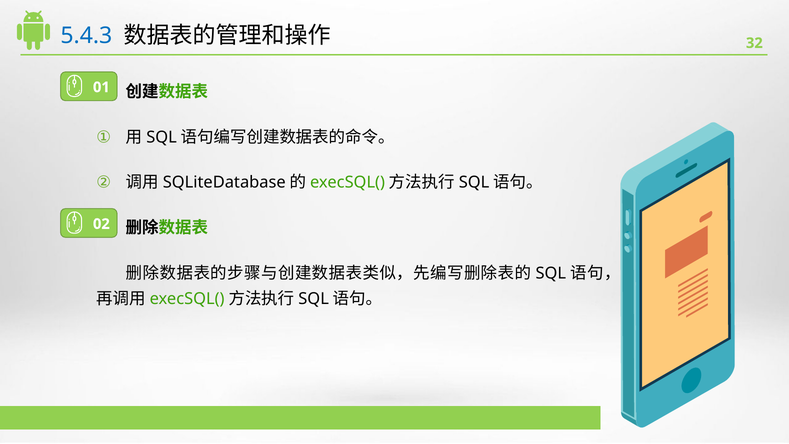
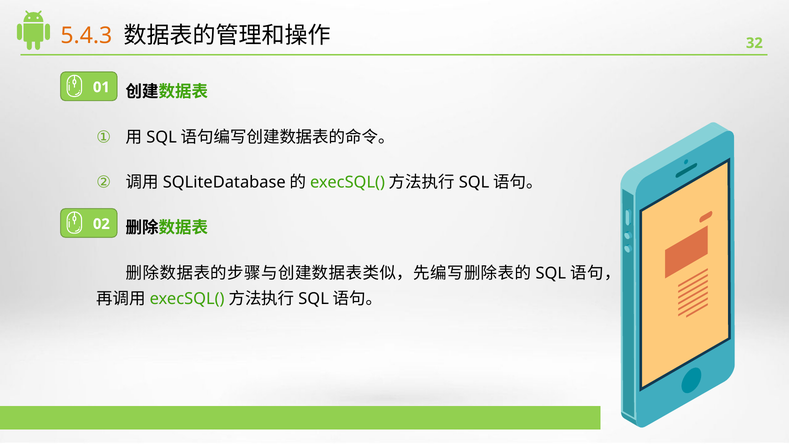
5.4.3 colour: blue -> orange
